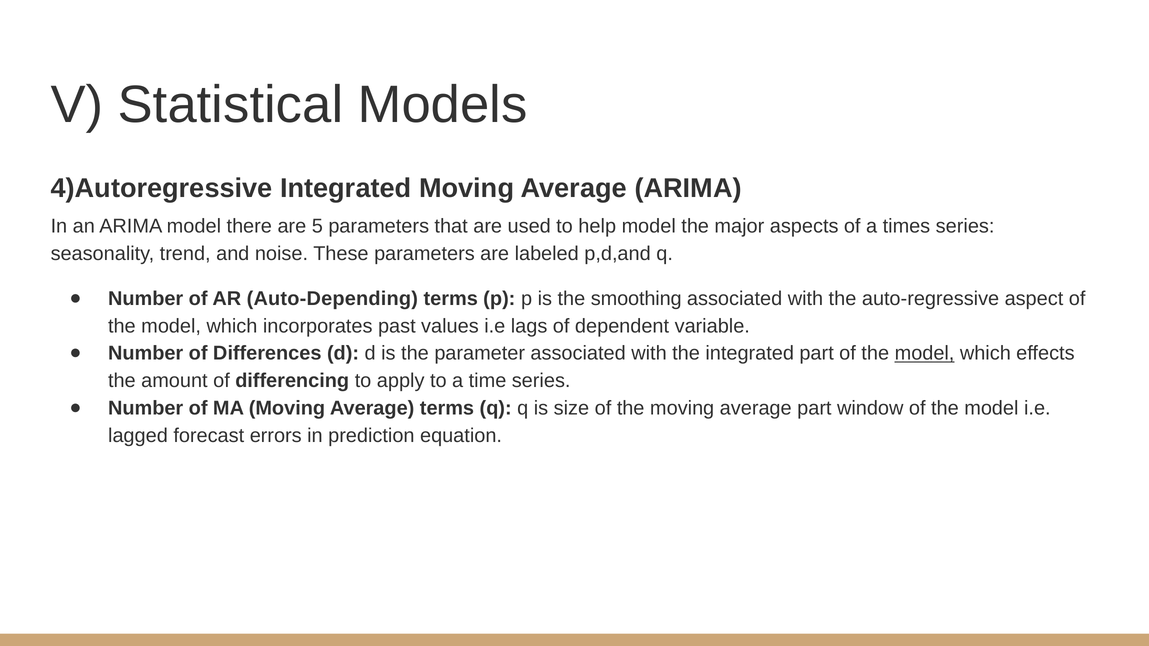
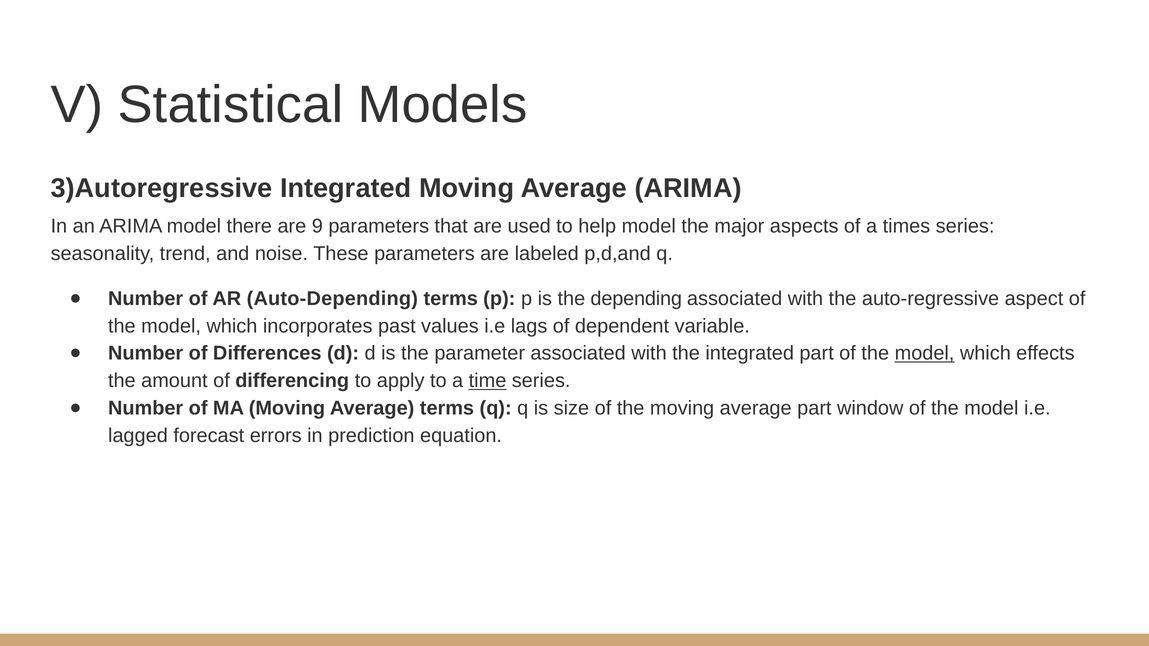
4)Autoregressive: 4)Autoregressive -> 3)Autoregressive
5: 5 -> 9
smoothing: smoothing -> depending
time underline: none -> present
